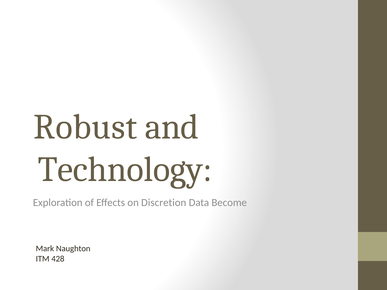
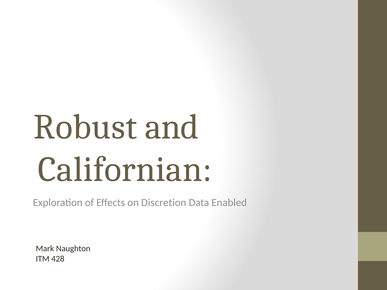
Technology: Technology -> Californian
Become: Become -> Enabled
